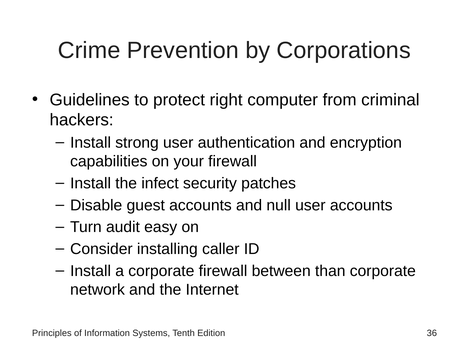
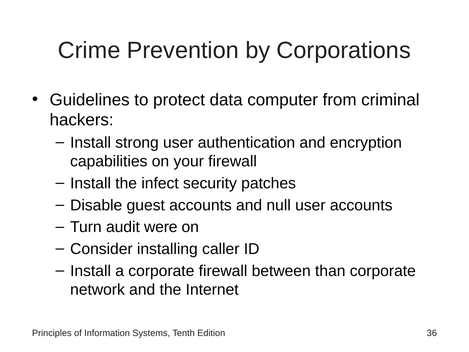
right: right -> data
easy: easy -> were
